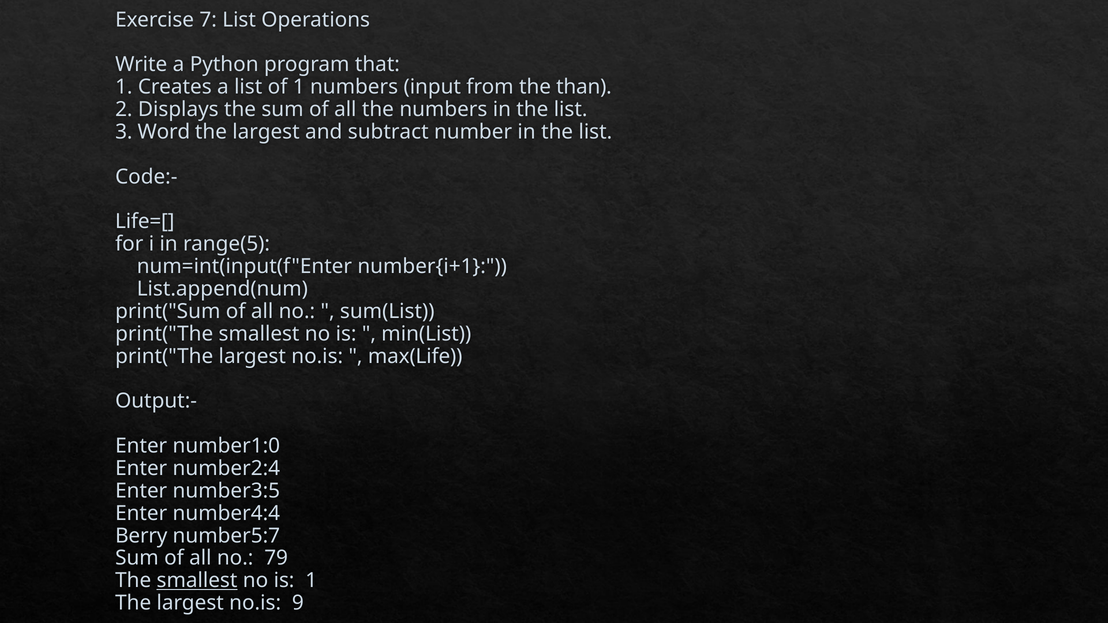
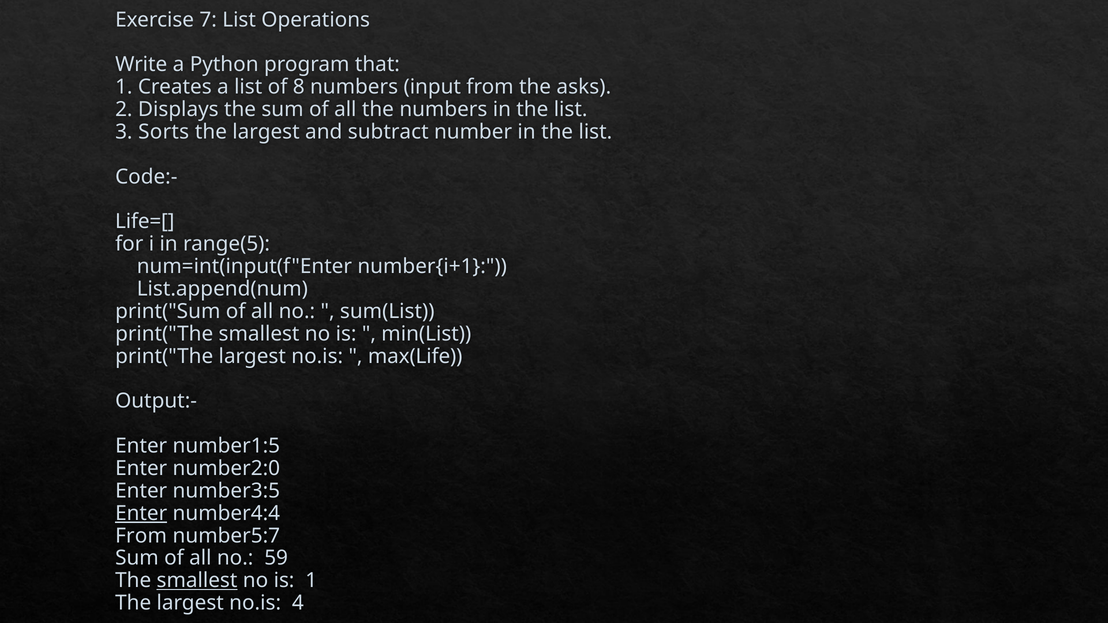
of 1: 1 -> 8
than: than -> asks
Word: Word -> Sorts
number1:0: number1:0 -> number1:5
number2:4: number2:4 -> number2:0
Enter at (141, 513) underline: none -> present
Berry at (141, 536): Berry -> From
79: 79 -> 59
9: 9 -> 4
